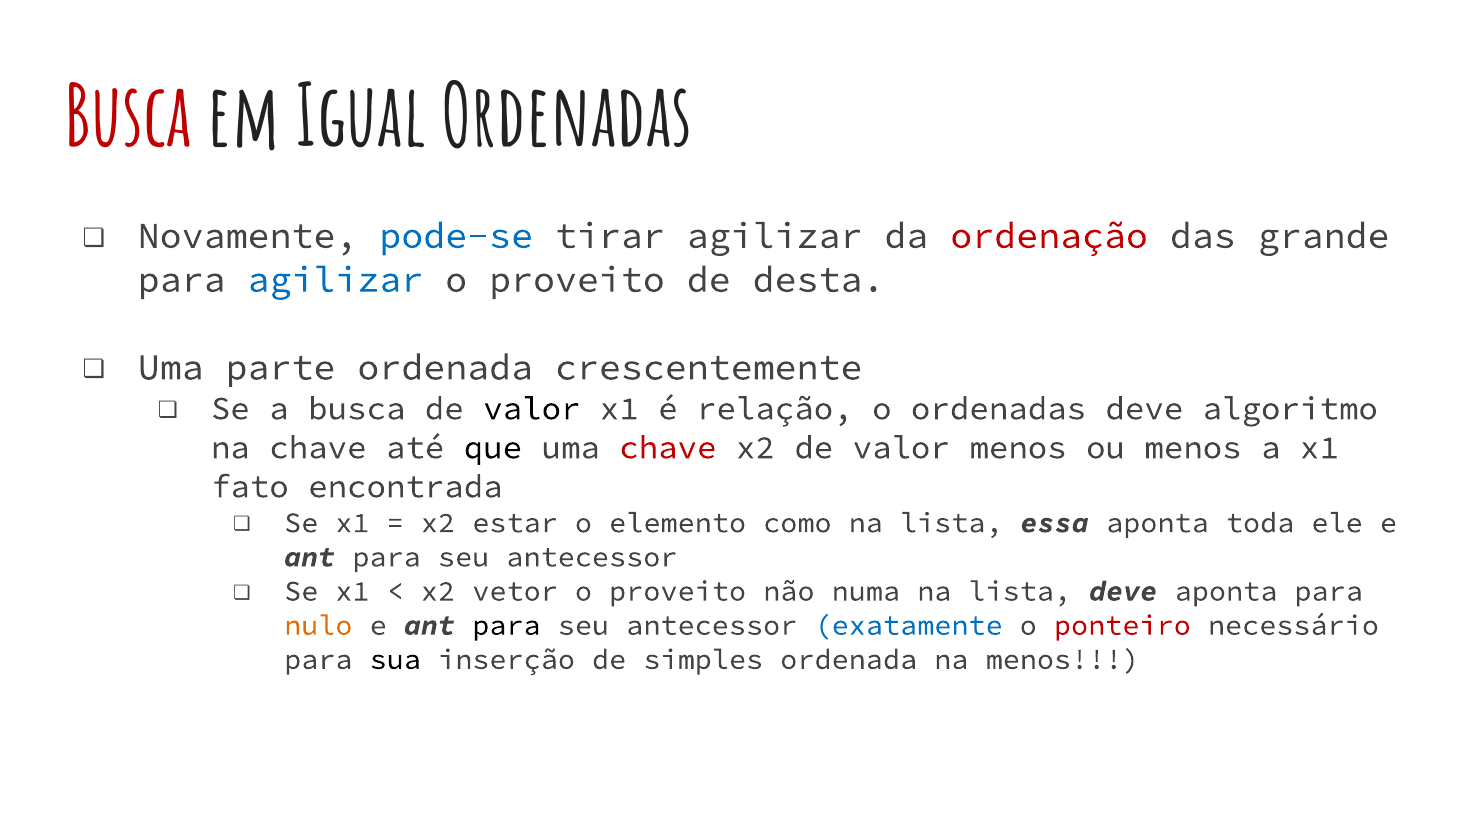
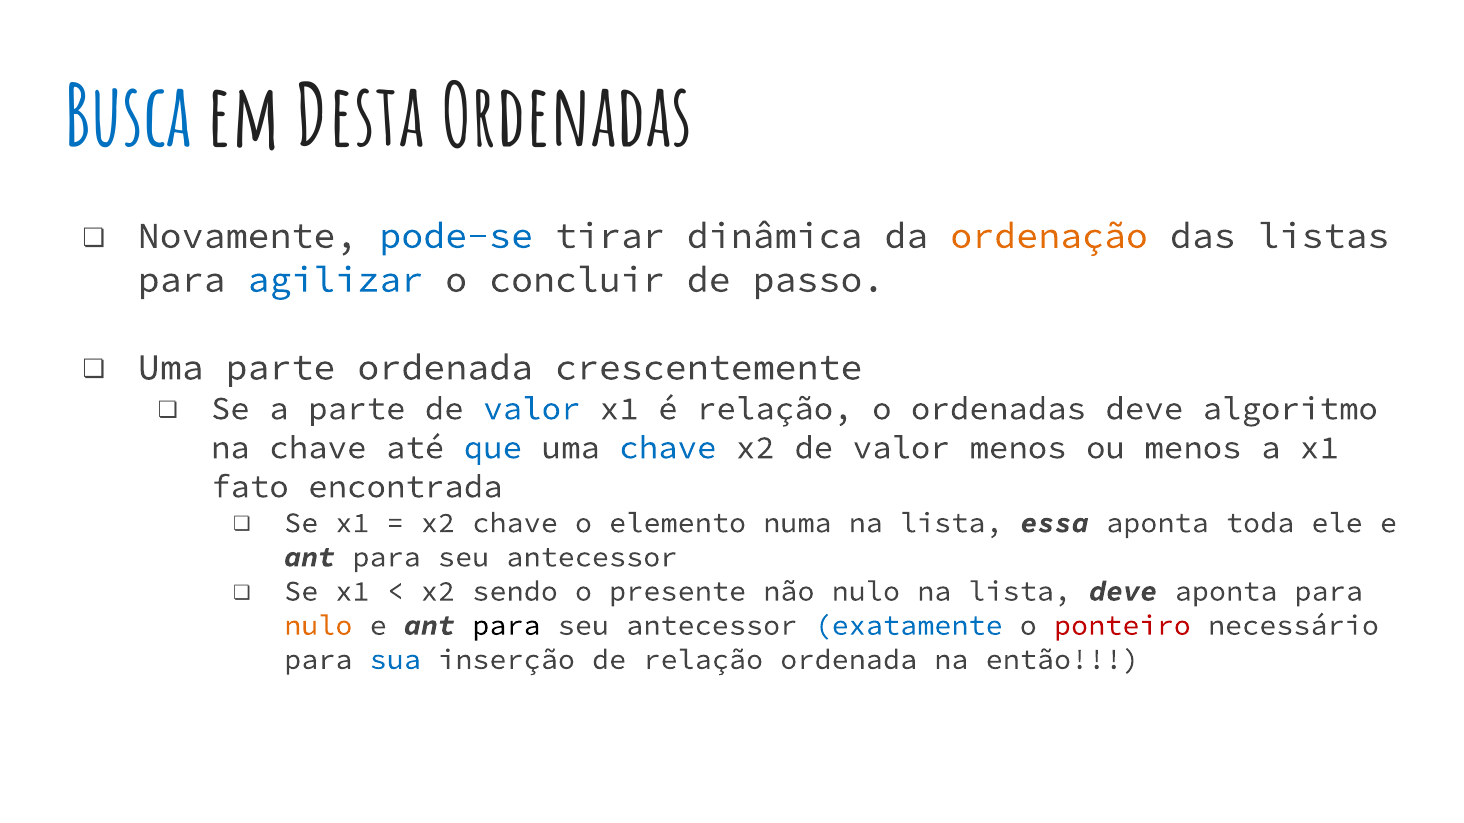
Busca at (129, 119) colour: red -> blue
Igual: Igual -> Desta
tirar agilizar: agilizar -> dinâmica
ordenação colour: red -> orange
grande: grande -> listas
proveito at (577, 280): proveito -> concluir
desta: desta -> passo
a busca: busca -> parte
valor at (532, 409) colour: black -> blue
que colour: black -> blue
chave at (668, 448) colour: red -> blue
x2 estar: estar -> chave
como: como -> numa
vetor: vetor -> sendo
proveito at (678, 592): proveito -> presente
não numa: numa -> nulo
sua colour: black -> blue
de simples: simples -> relação
na menos: menos -> então
